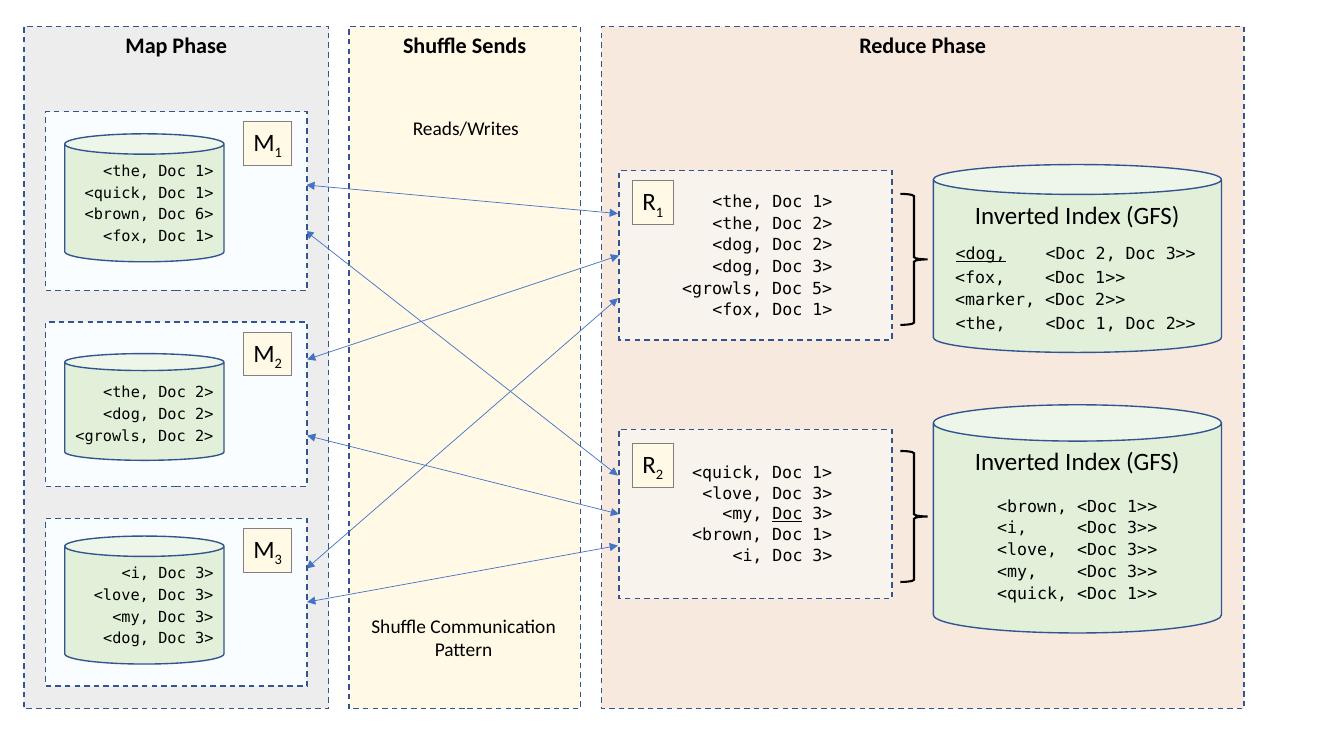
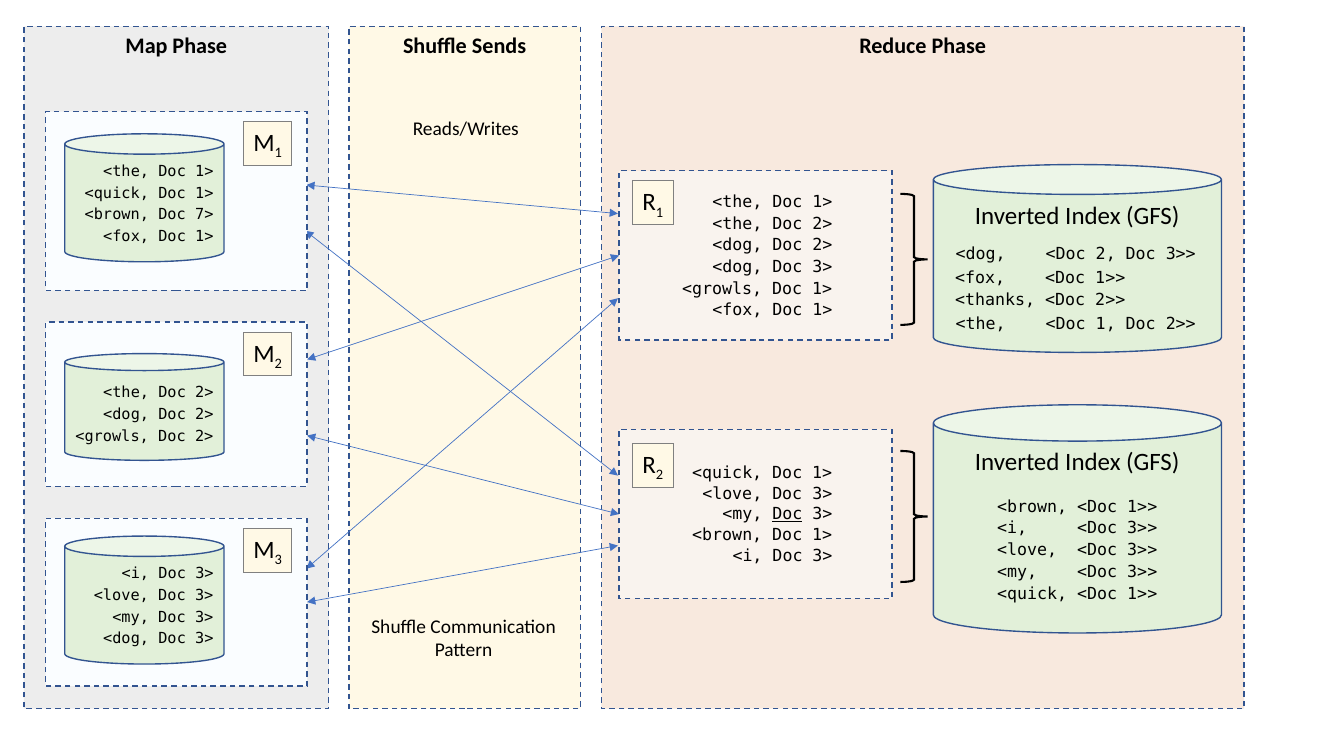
6>: 6> -> 7>
<dog at (981, 254) underline: present -> none
<growls Doc 5>: 5> -> 1>
<marker: <marker -> <thanks
